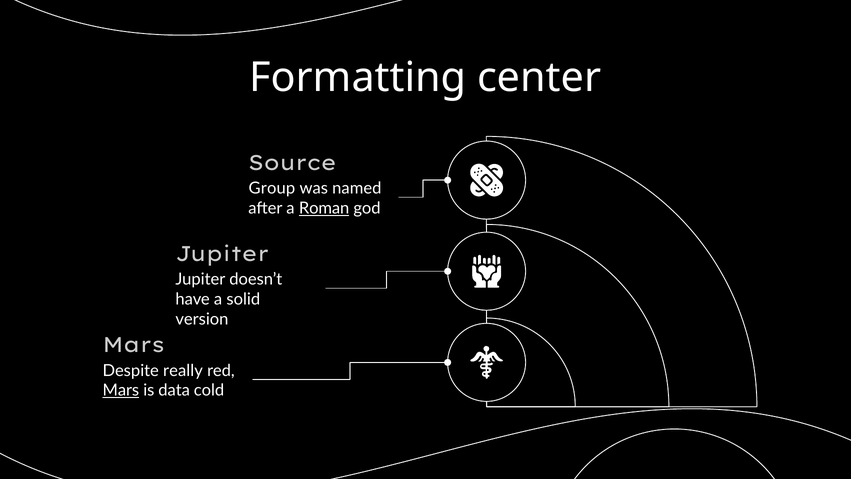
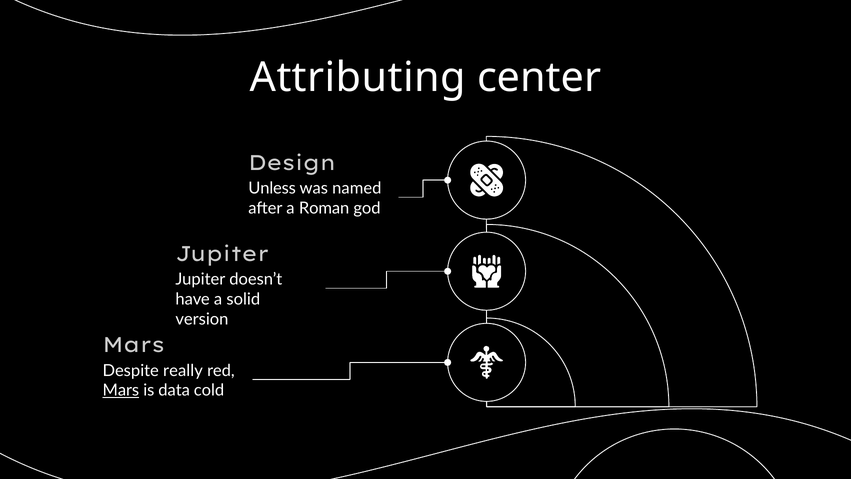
Formatting: Formatting -> Attributing
Source: Source -> Design
Group: Group -> Unless
Roman underline: present -> none
